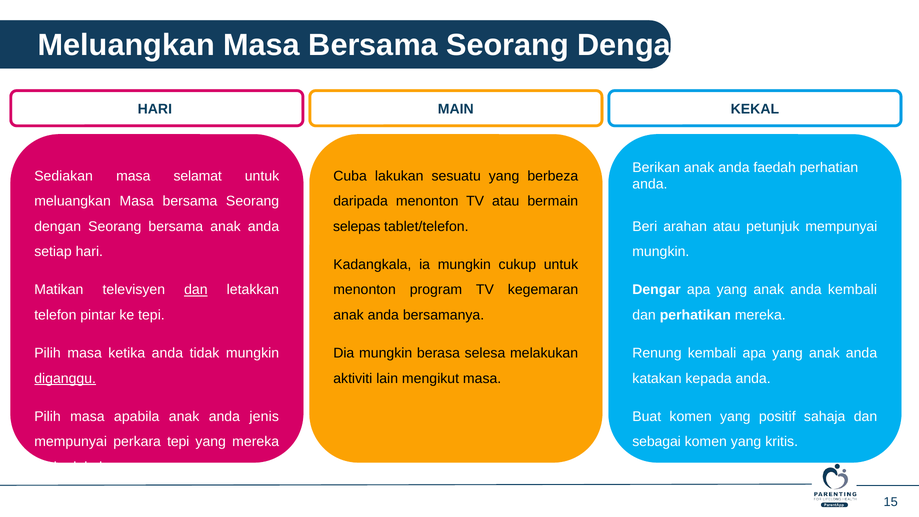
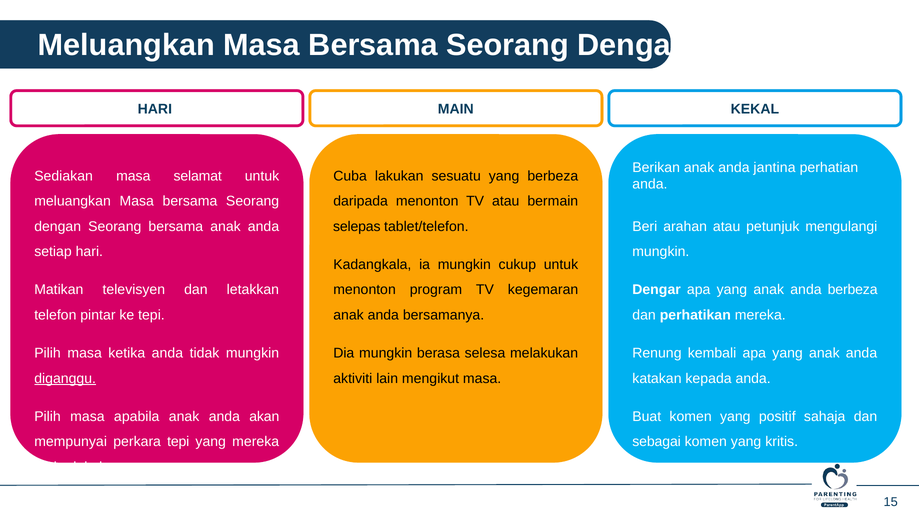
faedah: faedah -> jantina
petunjuk mempunyai: mempunyai -> mengulangi
dan at (196, 290) underline: present -> none
anda kembali: kembali -> berbeza
jenis: jenis -> akan
